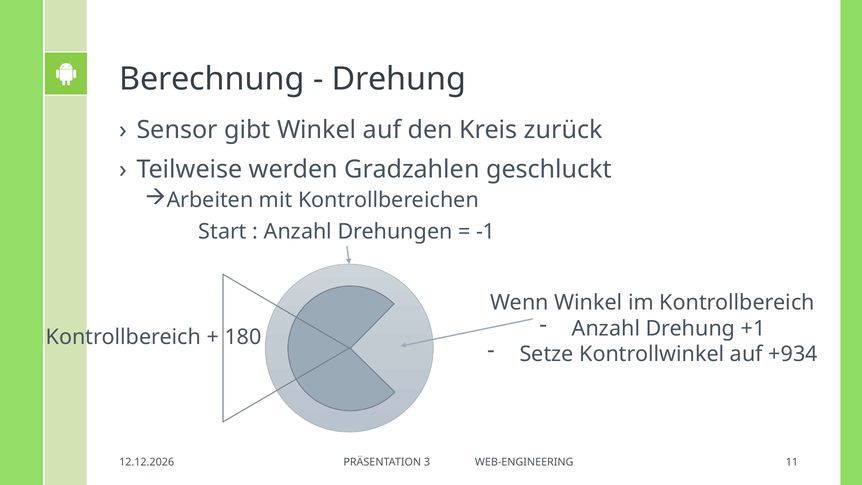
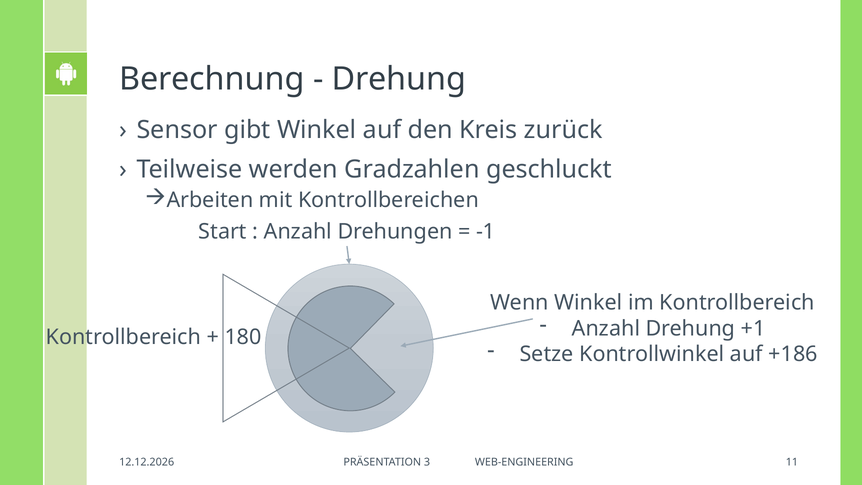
+934: +934 -> +186
